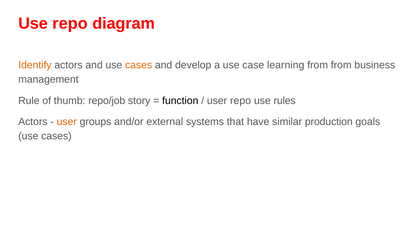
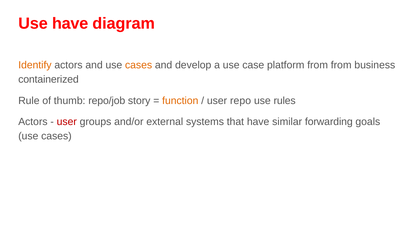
Use repo: repo -> have
learning: learning -> platform
management: management -> containerized
function colour: black -> orange
user at (67, 122) colour: orange -> red
production: production -> forwarding
